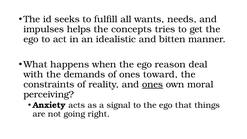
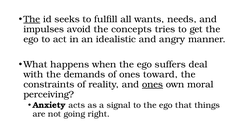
The at (32, 19) underline: none -> present
helps: helps -> avoid
bitten: bitten -> angry
reason: reason -> suffers
